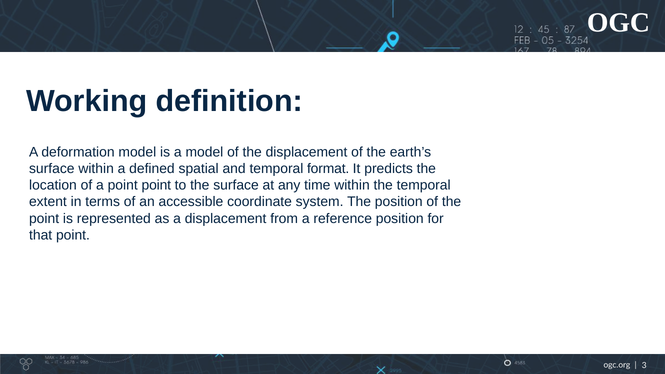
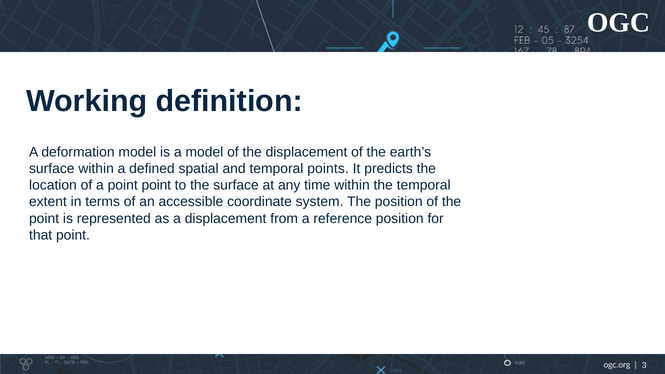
format: format -> points
